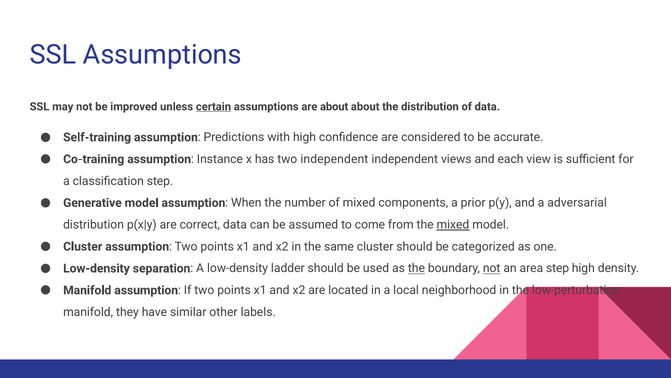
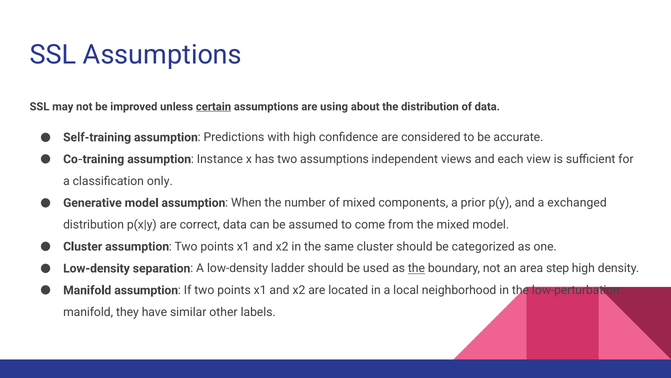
are about: about -> using
two independent: independent -> assumptions
classification step: step -> only
adversarial: adversarial -> exchanged
mixed at (453, 224) underline: present -> none
not at (492, 268) underline: present -> none
